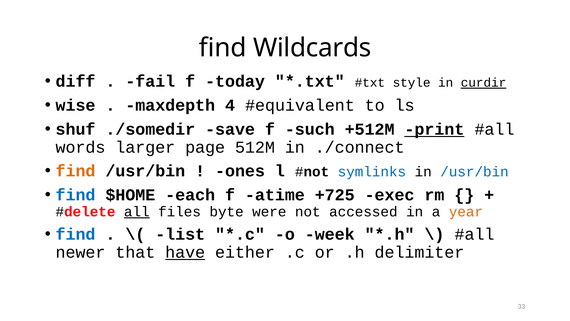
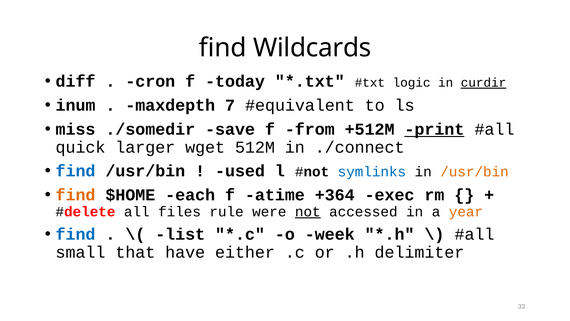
fail: fail -> cron
style: style -> logic
wise: wise -> inum
4: 4 -> 7
shuf: shuf -> miss
such: such -> from
words: words -> quick
page: page -> wget
find at (76, 171) colour: orange -> blue
ones: ones -> used
/usr/bin at (475, 172) colour: blue -> orange
find at (76, 195) colour: blue -> orange
+725: +725 -> +364
all underline: present -> none
byte: byte -> rule
not underline: none -> present
newer: newer -> small
have underline: present -> none
